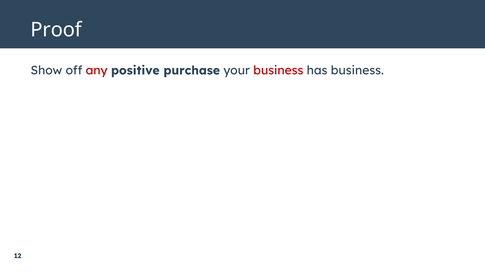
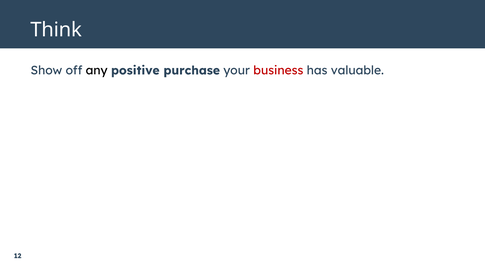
Proof: Proof -> Think
any colour: red -> black
has business: business -> valuable
